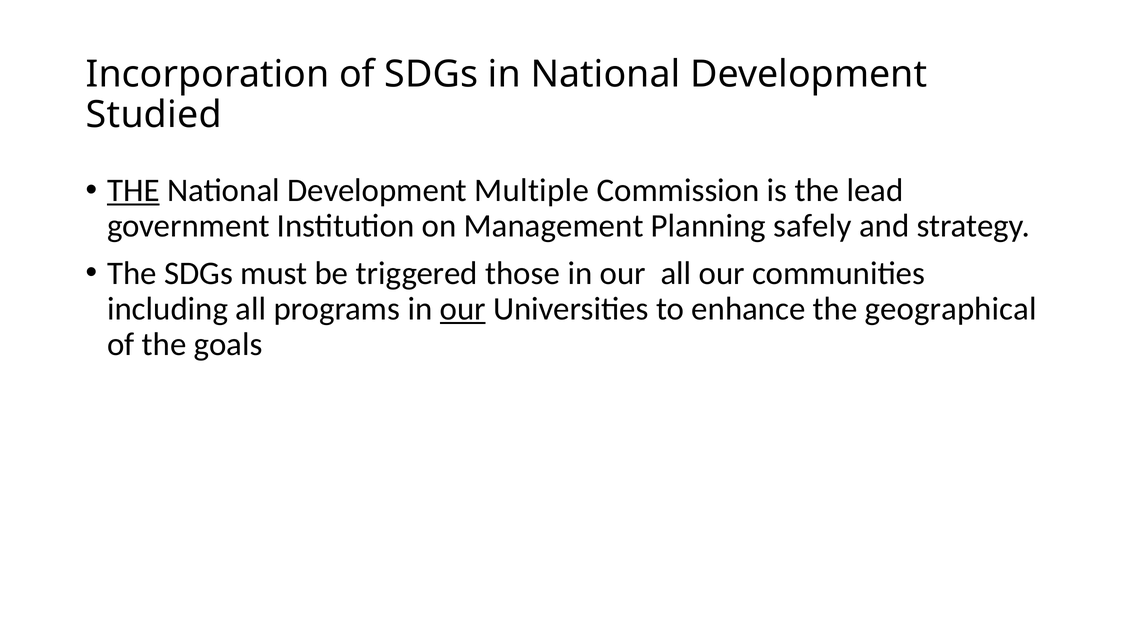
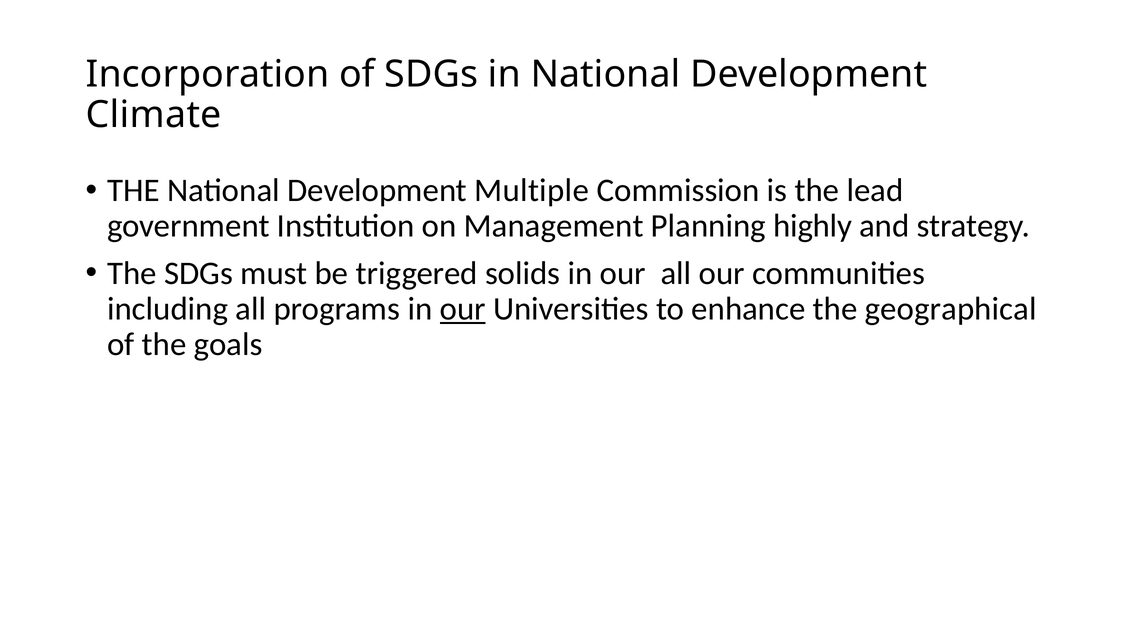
Studied: Studied -> Climate
THE at (133, 191) underline: present -> none
safely: safely -> highly
those: those -> solids
